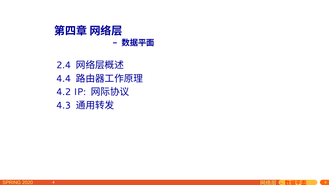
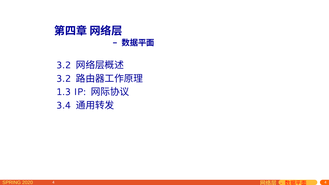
2.4 at (64, 65): 2.4 -> 3.2
4.4 at (64, 79): 4.4 -> 3.2
4.2: 4.2 -> 1.3
4.3: 4.3 -> 3.4
